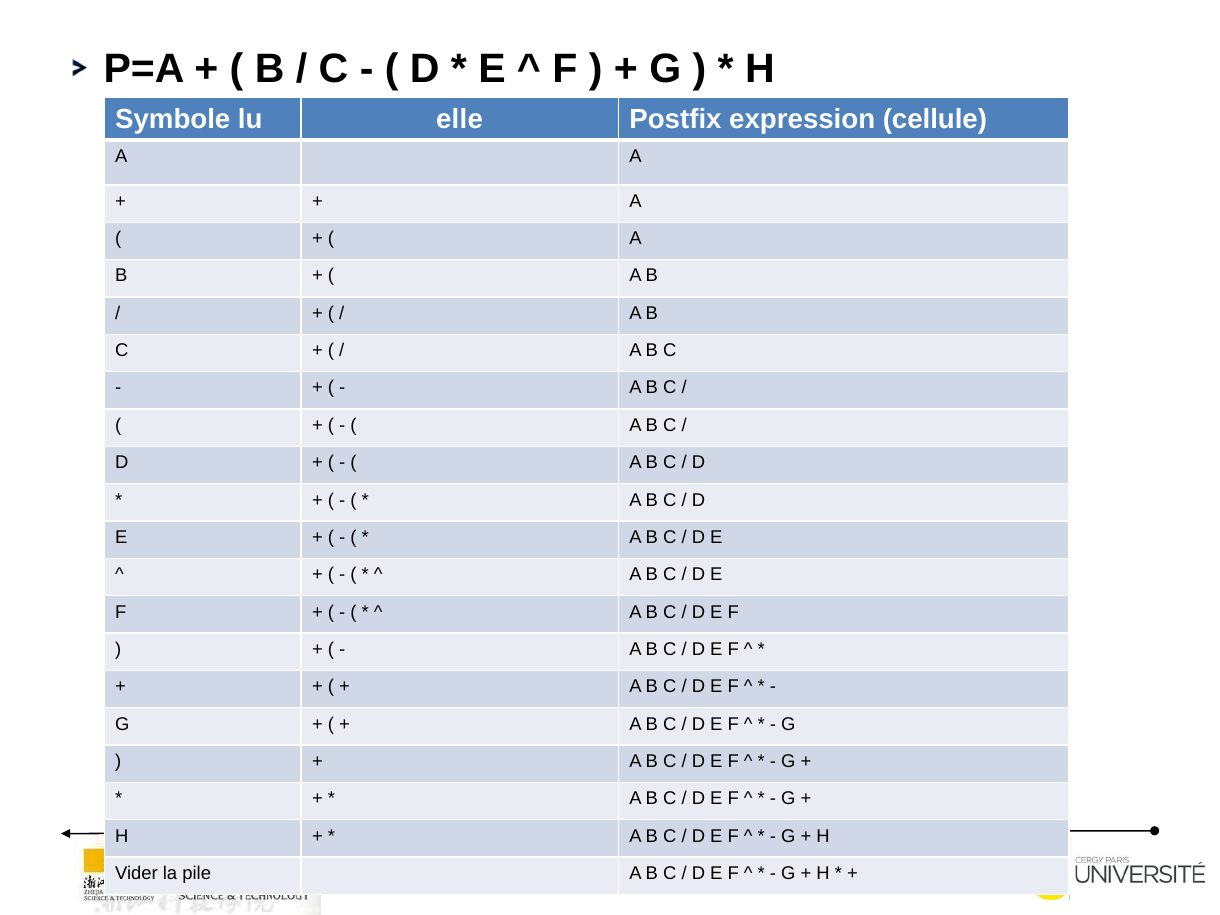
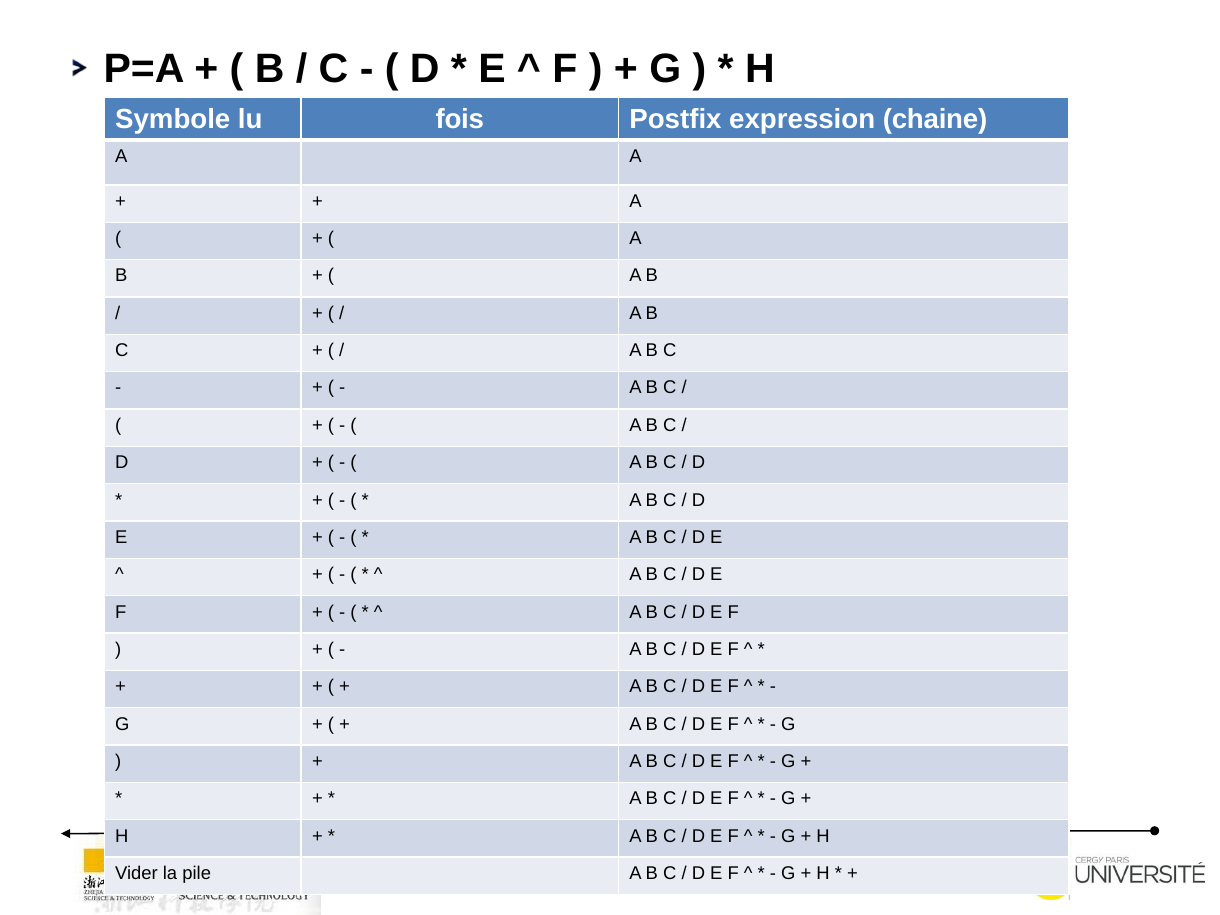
elle: elle -> fois
cellule: cellule -> chaine
